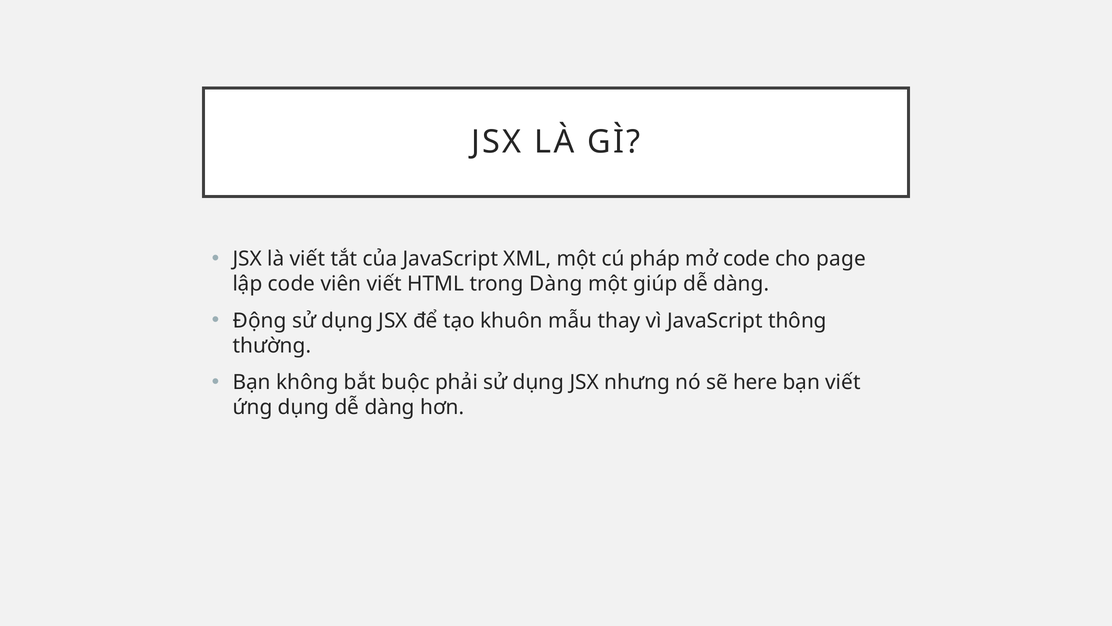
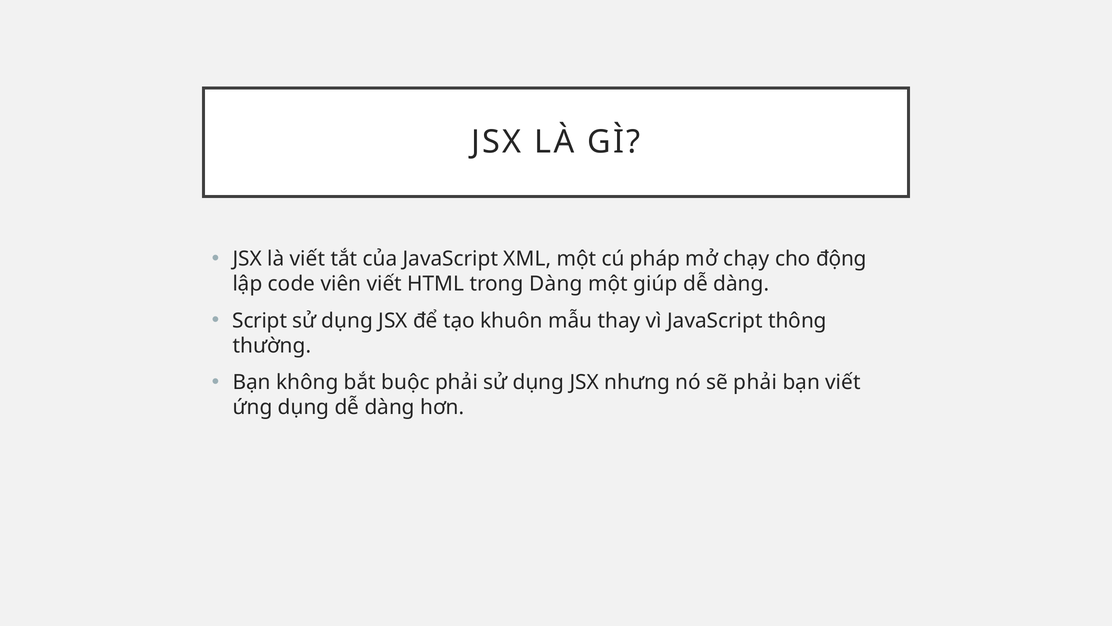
mở code: code -> chạy
page: page -> động
Động: Động -> Script
sẽ here: here -> phải
